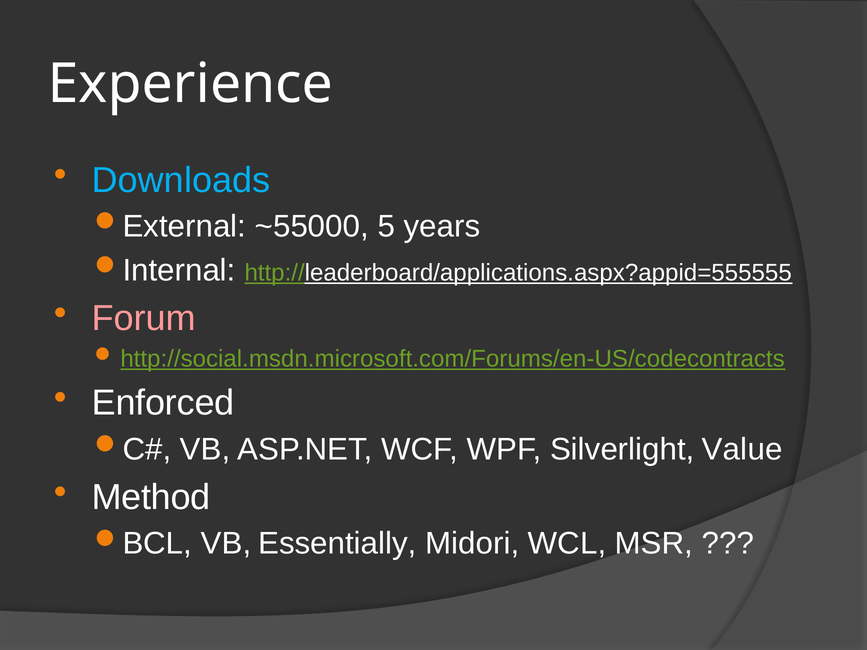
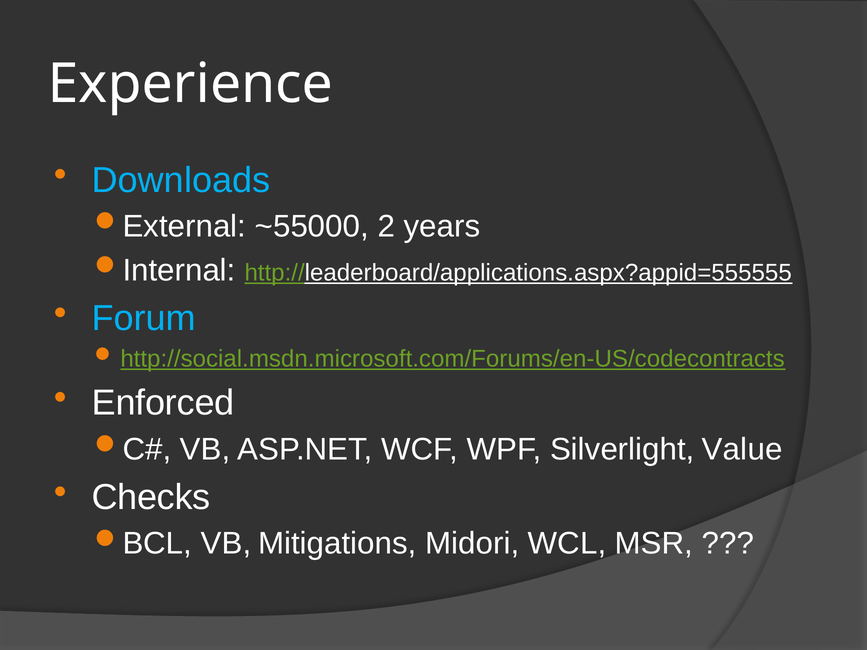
5: 5 -> 2
Forum colour: pink -> light blue
Method: Method -> Checks
Essentially: Essentially -> Mitigations
